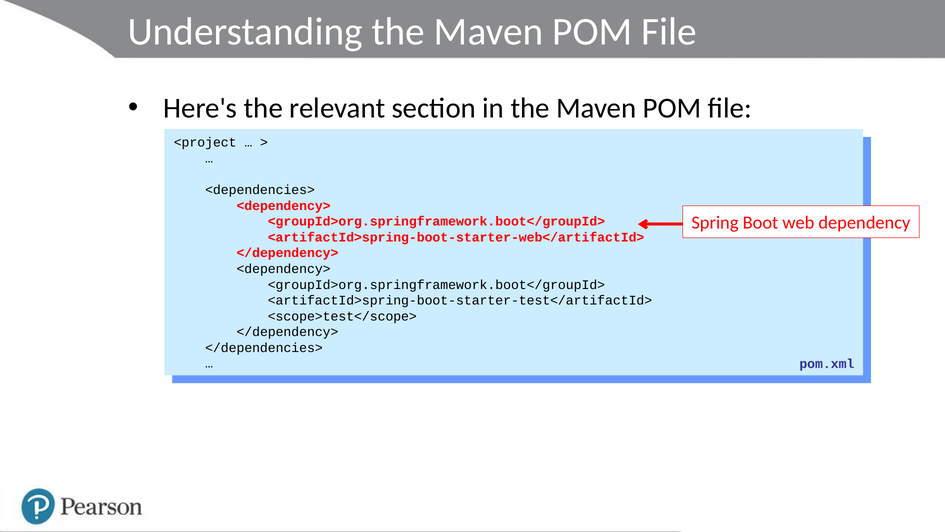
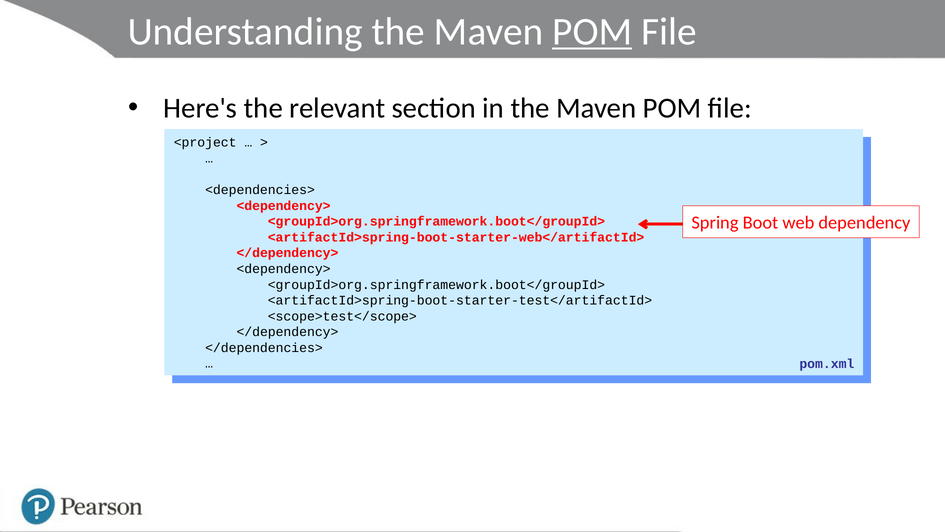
POM at (592, 32) underline: none -> present
